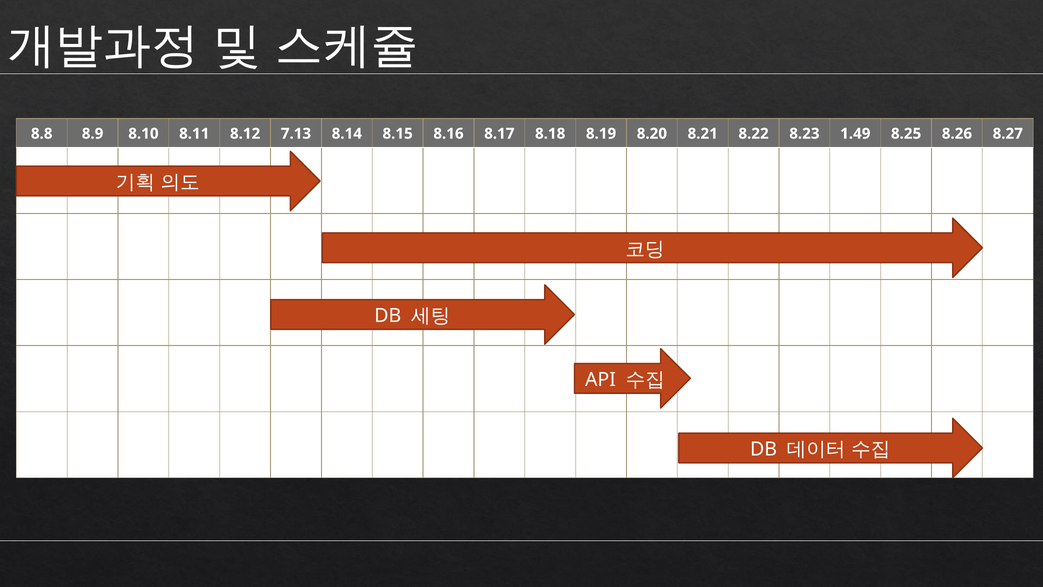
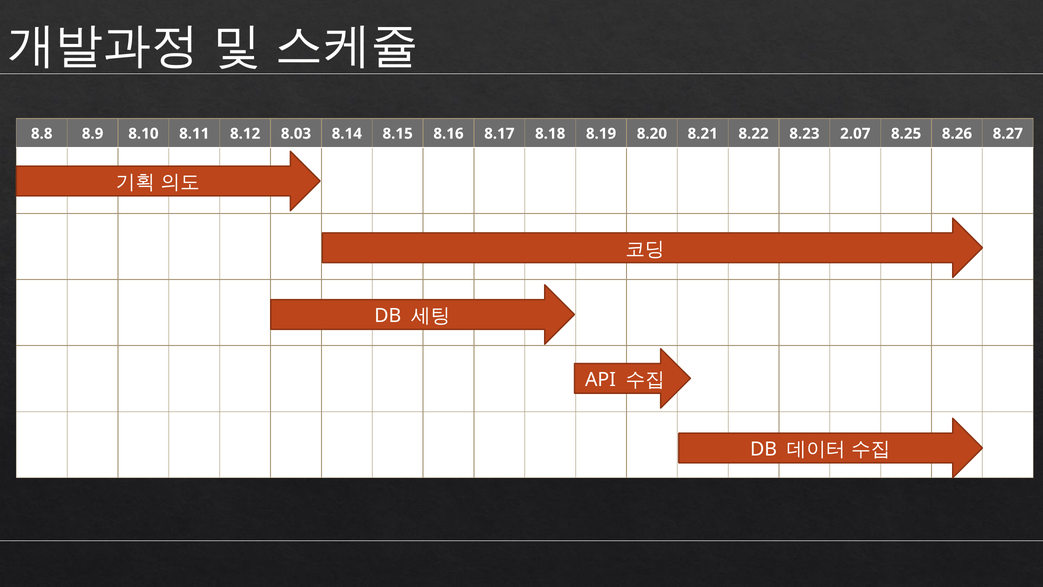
7.13: 7.13 -> 8.03
1.49: 1.49 -> 2.07
